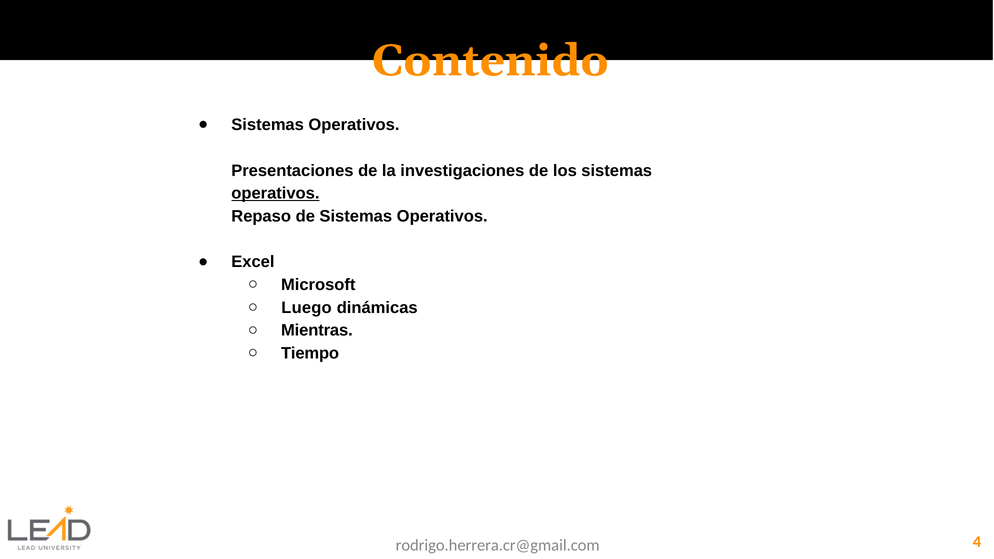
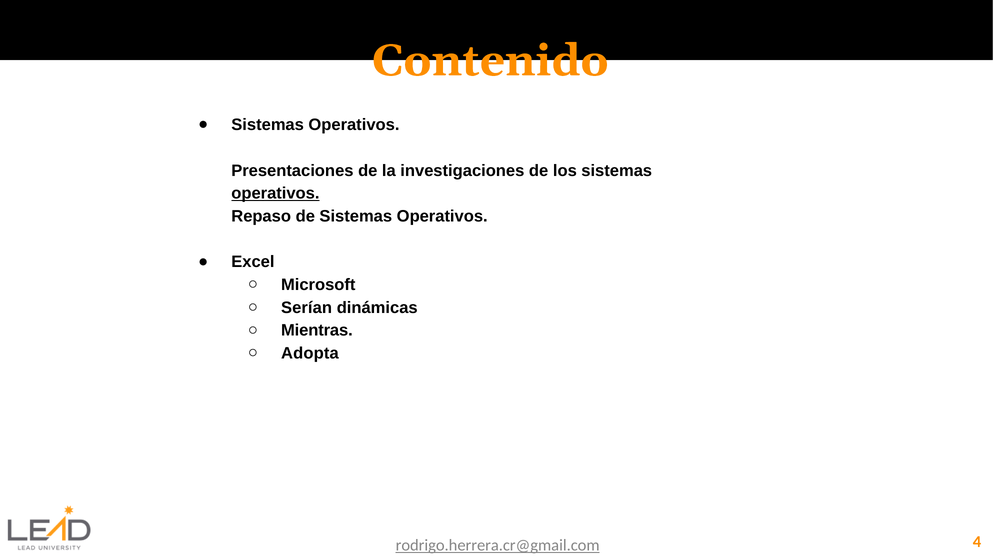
Luego: Luego -> Serían
Tiempo: Tiempo -> Adopta
rodrigo.herrera.cr@gmail.com underline: none -> present
